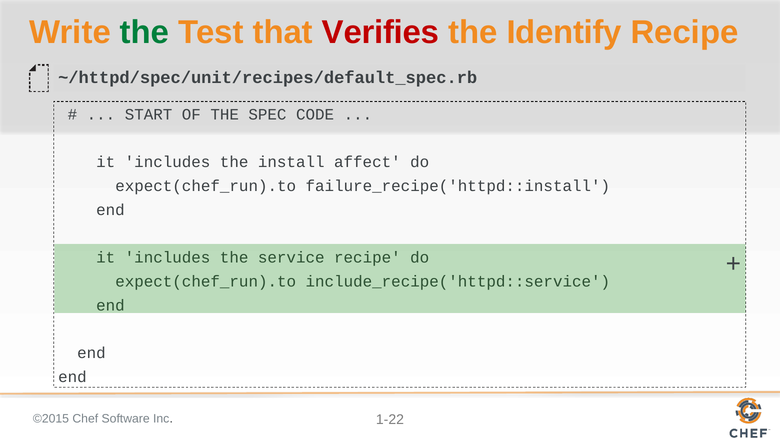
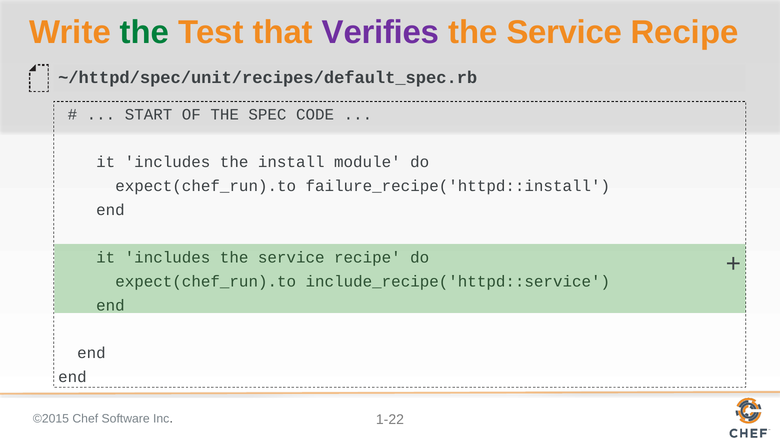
Verifies colour: red -> purple
Identify at (564, 32): Identify -> Service
affect: affect -> module
